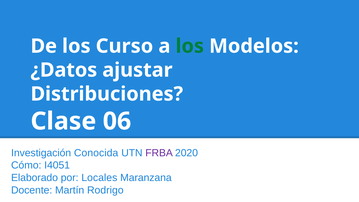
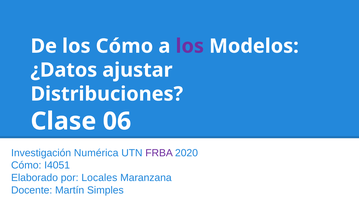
los Curso: Curso -> Cómo
los at (190, 46) colour: green -> purple
Conocida: Conocida -> Numérica
Rodrigo: Rodrigo -> Simples
